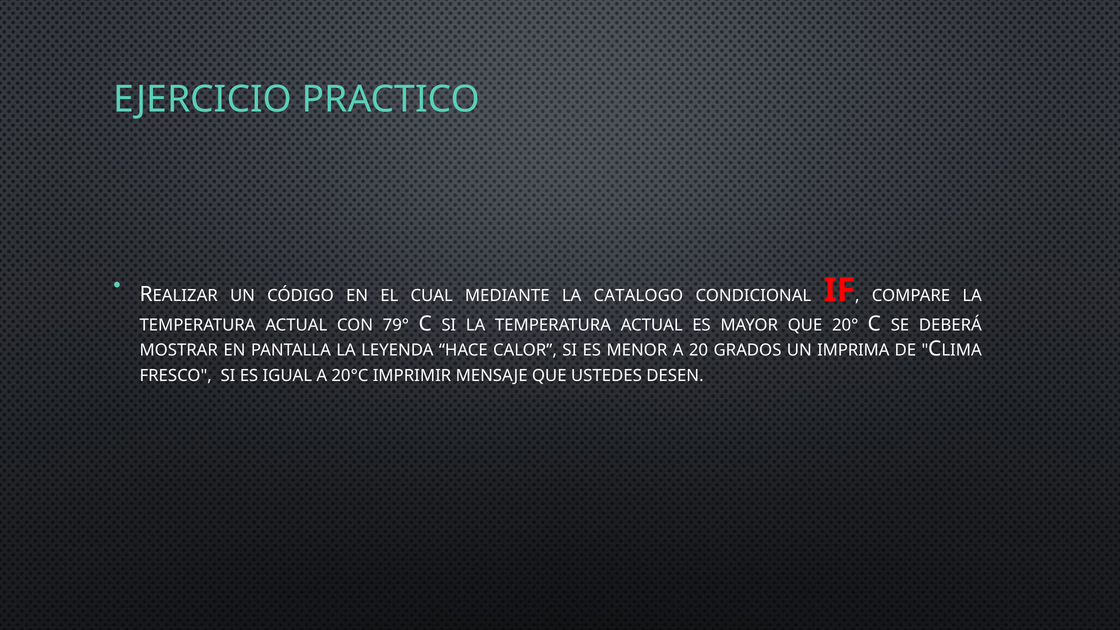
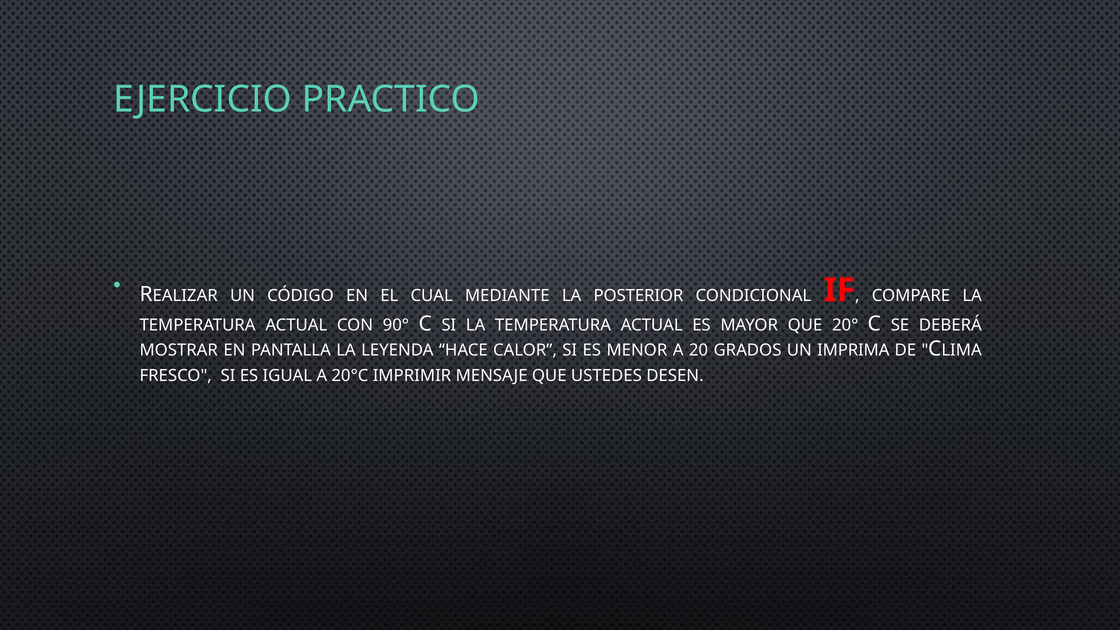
CATALOGO: CATALOGO -> POSTERIOR
79°: 79° -> 90°
